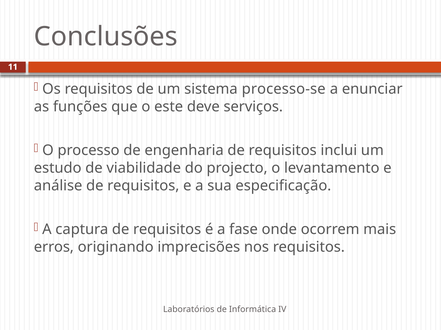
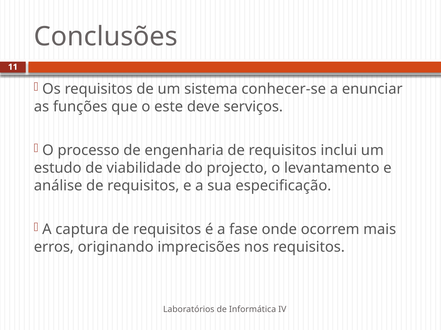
processo-se: processo-se -> conhecer-se
